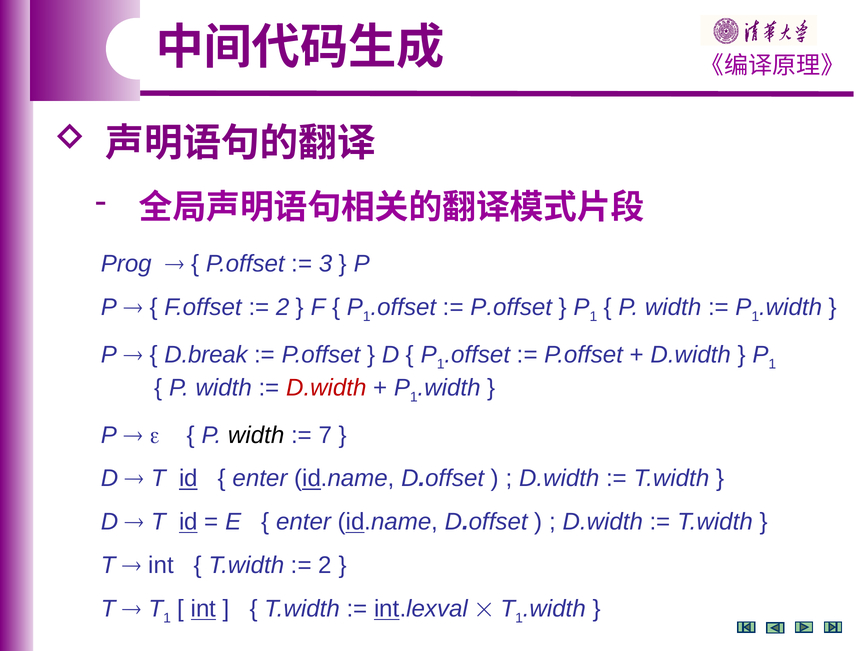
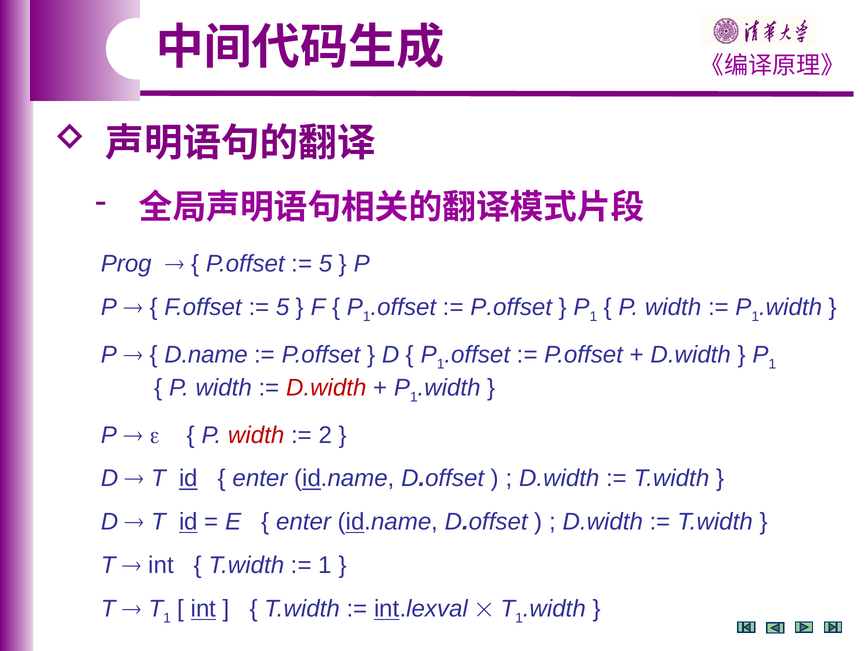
3 at (326, 264): 3 -> 5
2 at (283, 307): 2 -> 5
D.break: D.break -> D.name
width at (256, 435) colour: black -> red
7: 7 -> 2
2 at (325, 565): 2 -> 1
